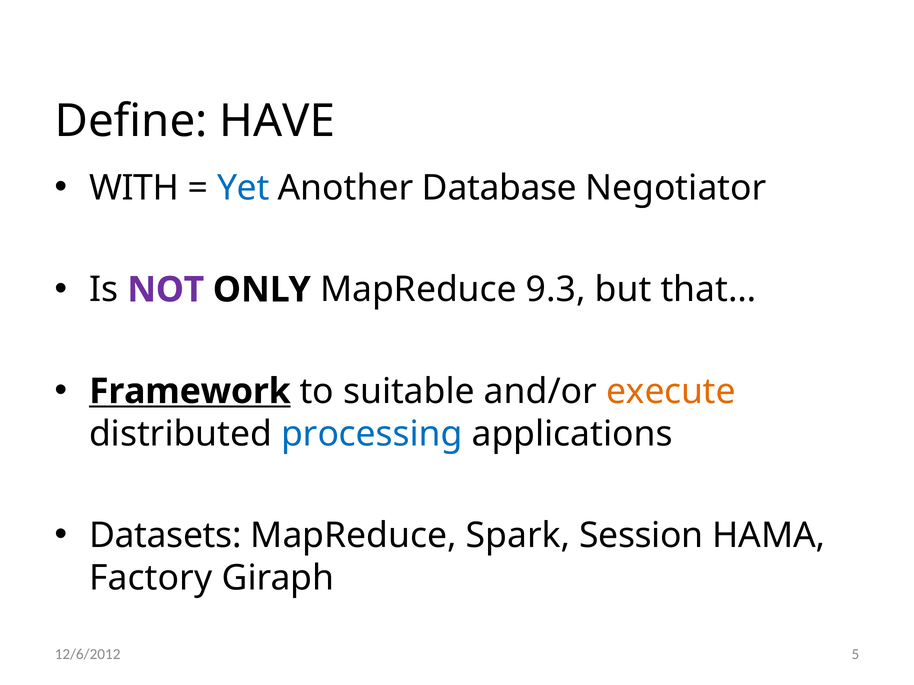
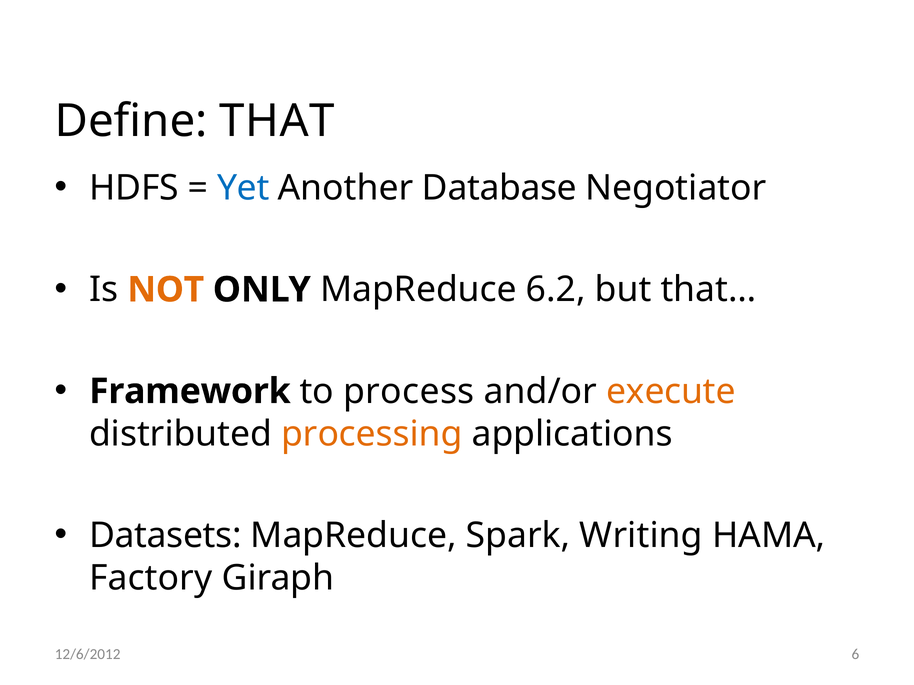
HAVE: HAVE -> THAT
WITH: WITH -> HDFS
NOT colour: purple -> orange
9.3: 9.3 -> 6.2
Framework underline: present -> none
suitable: suitable -> process
processing colour: blue -> orange
Session: Session -> Writing
5: 5 -> 6
